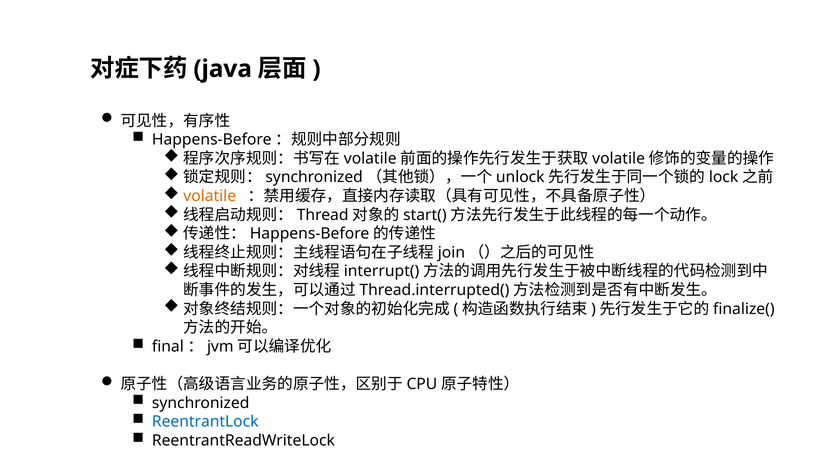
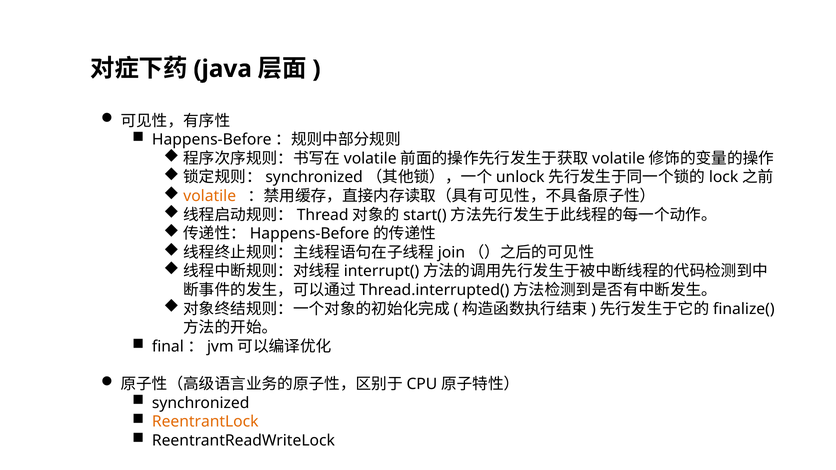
ReentrantLock colour: blue -> orange
